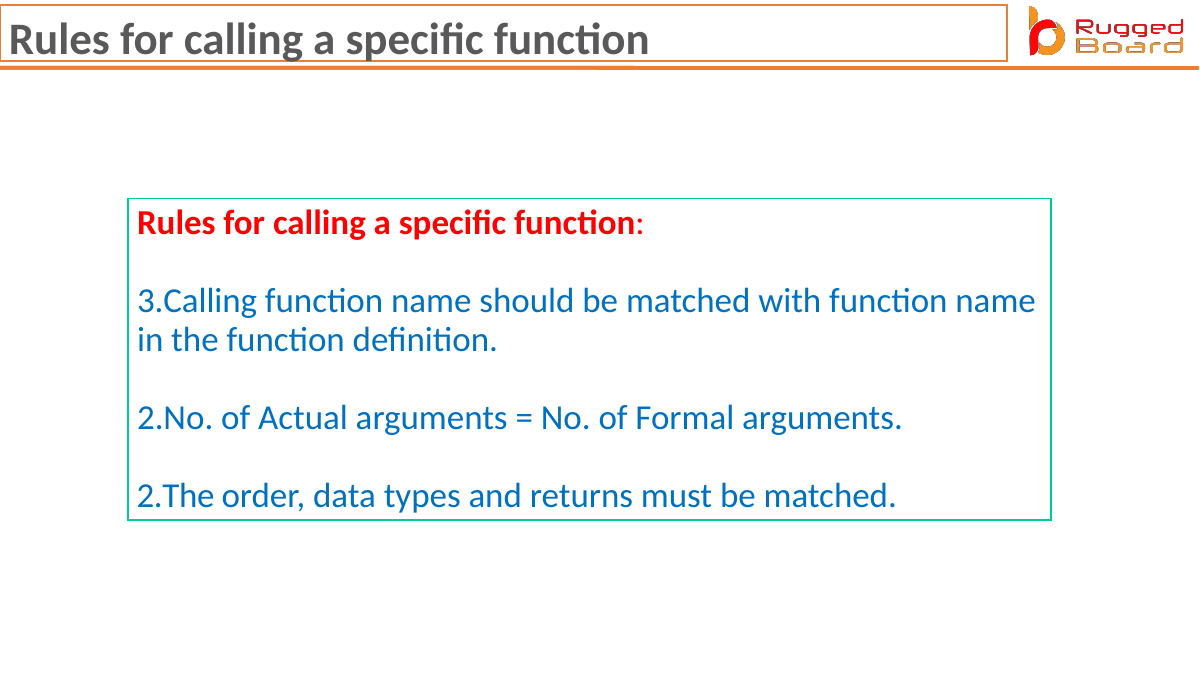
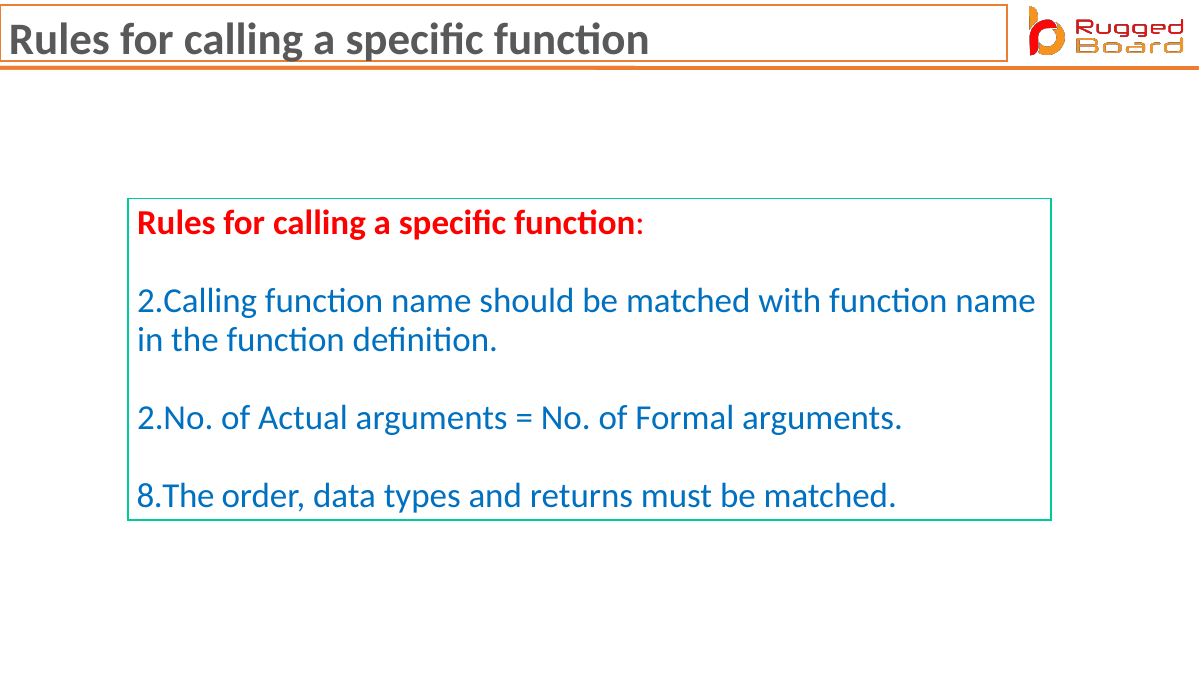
3.Calling: 3.Calling -> 2.Calling
2.The: 2.The -> 8.The
